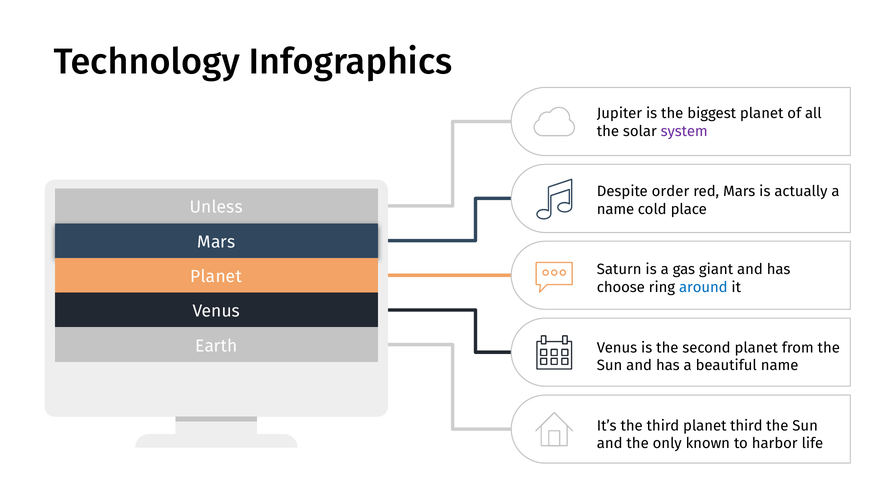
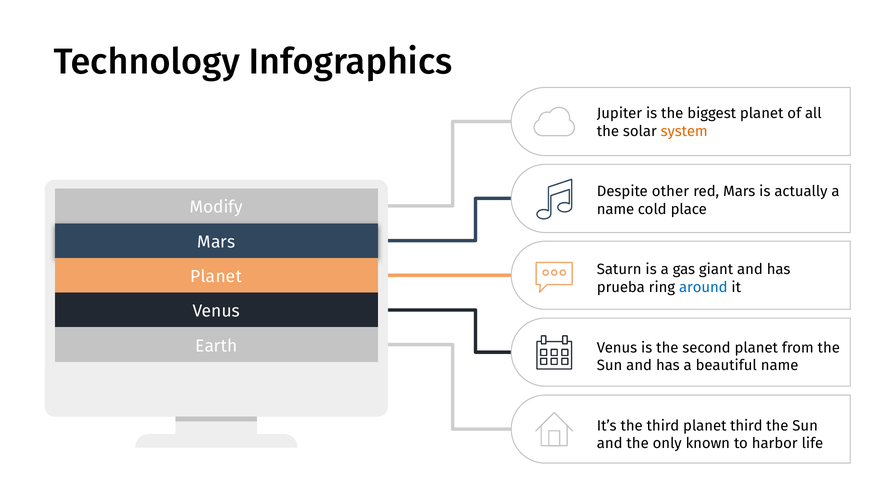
system colour: purple -> orange
order: order -> other
Unless: Unless -> Modify
choose: choose -> prueba
